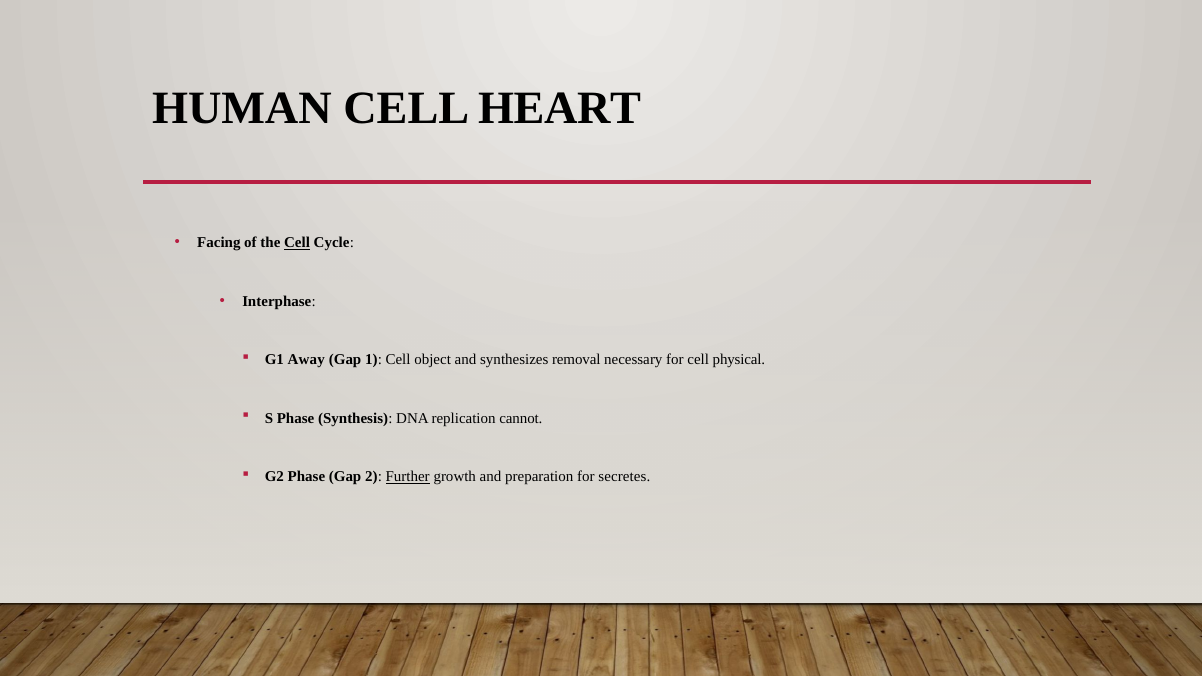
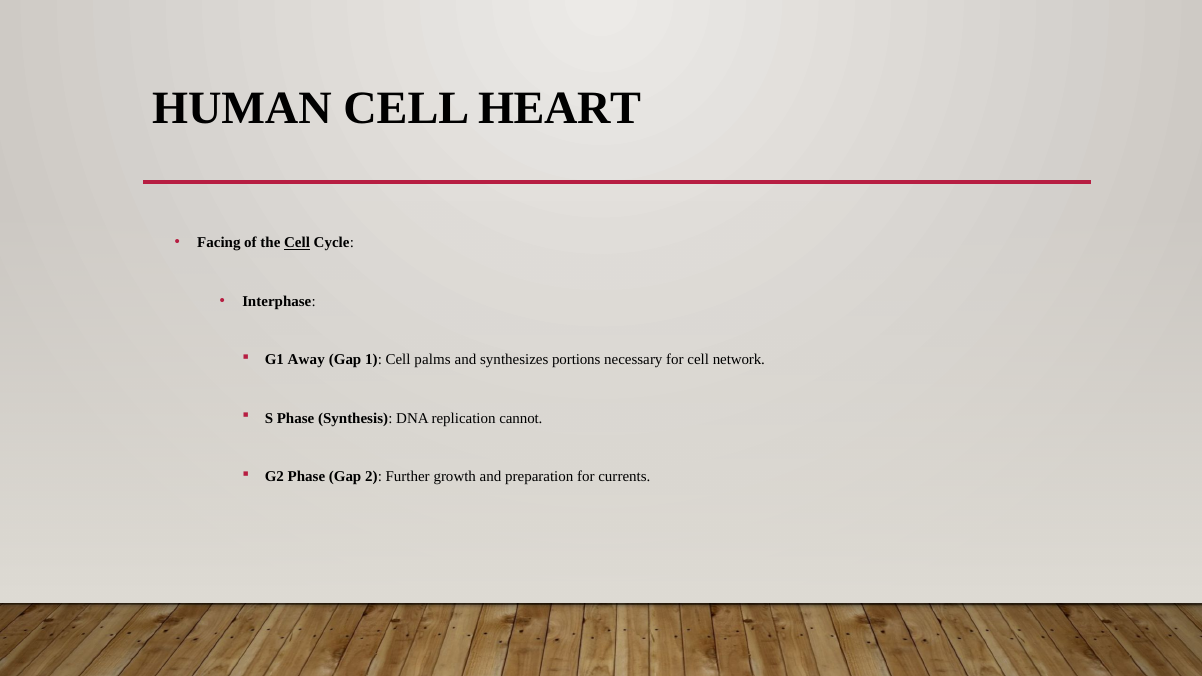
object: object -> palms
removal: removal -> portions
physical: physical -> network
Further underline: present -> none
secretes: secretes -> currents
